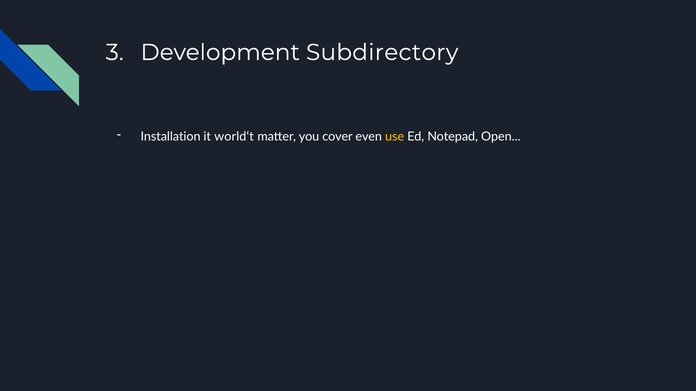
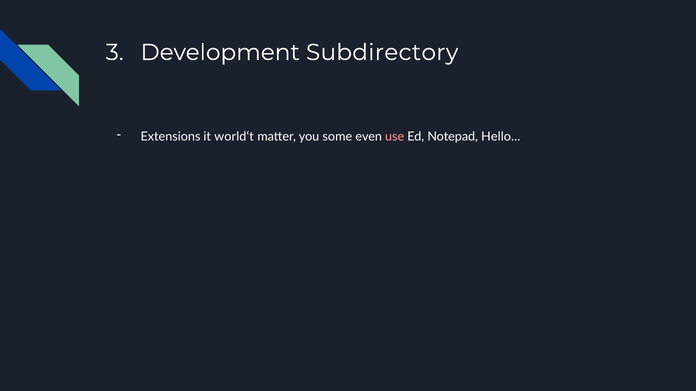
Installation: Installation -> Extensions
cover: cover -> some
use colour: yellow -> pink
Open: Open -> Hello
